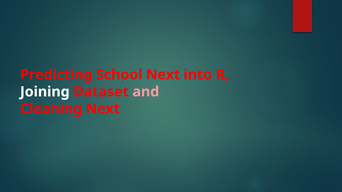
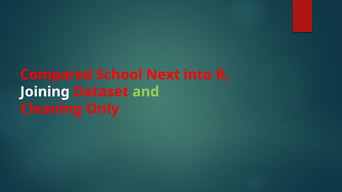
Predicting: Predicting -> Compared
and colour: pink -> light green
Cleaning Next: Next -> Only
